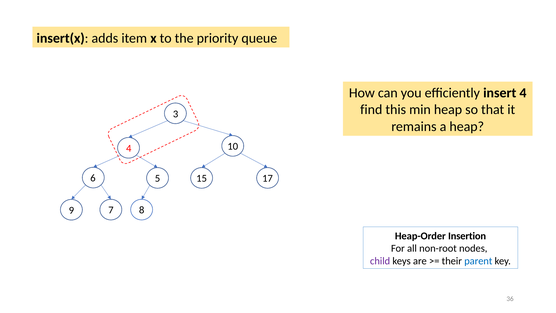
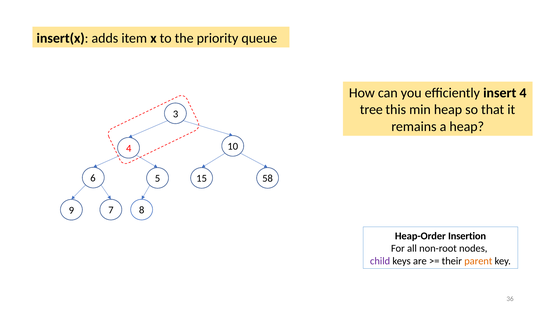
find: find -> tree
17: 17 -> 58
parent colour: blue -> orange
